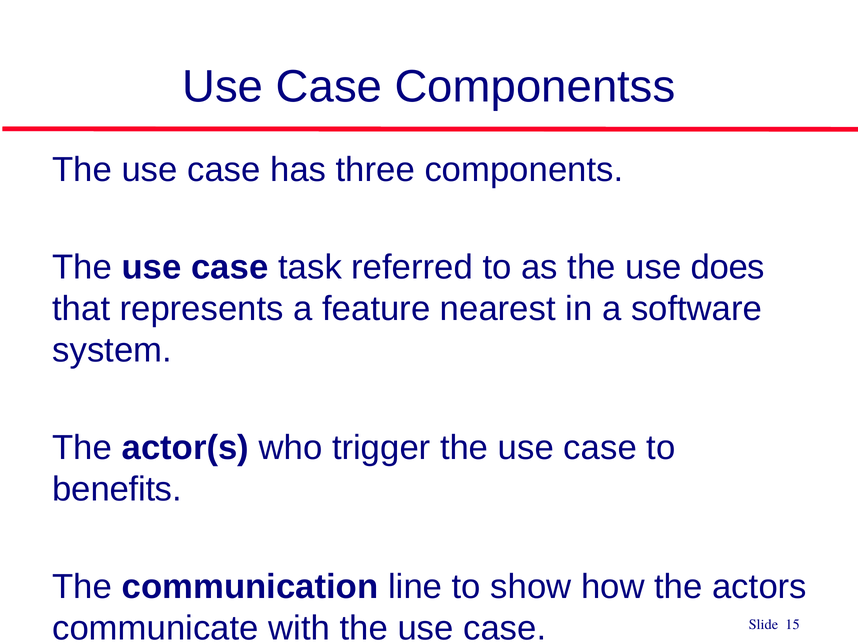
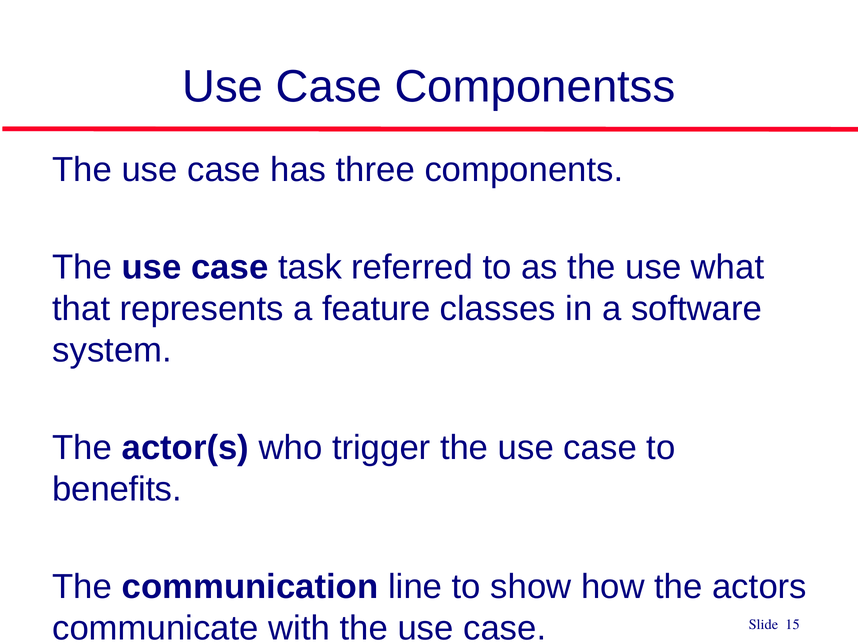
does: does -> what
nearest: nearest -> classes
